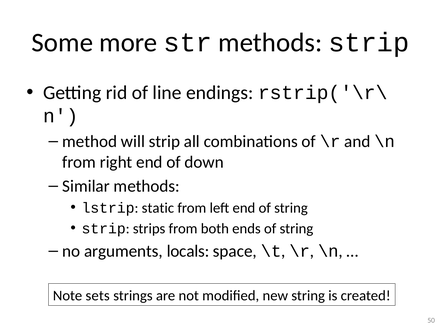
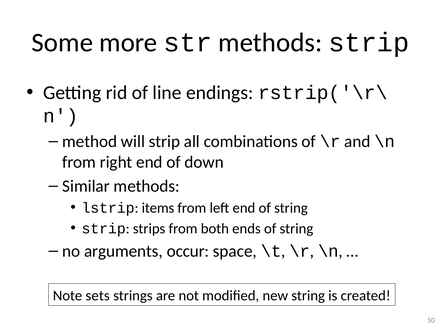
static: static -> items
locals: locals -> occur
